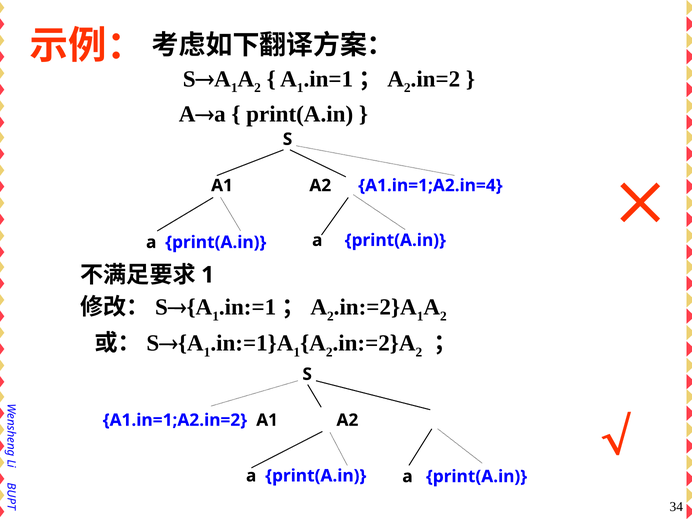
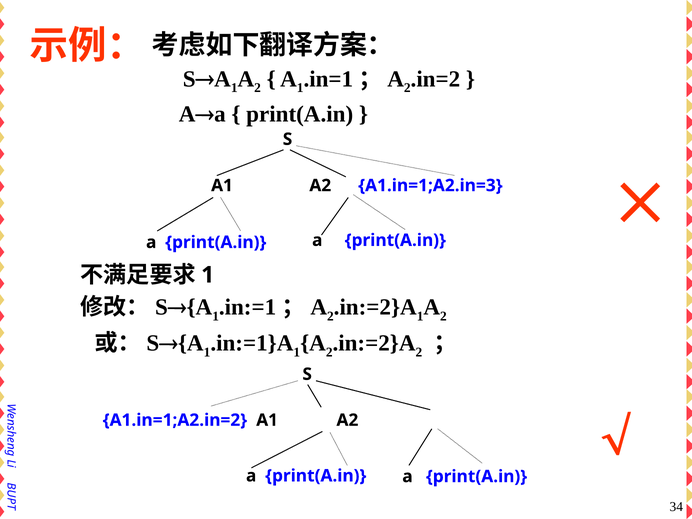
A1.in=1;A2.in=4: A1.in=1;A2.in=4 -> A1.in=1;A2.in=3
